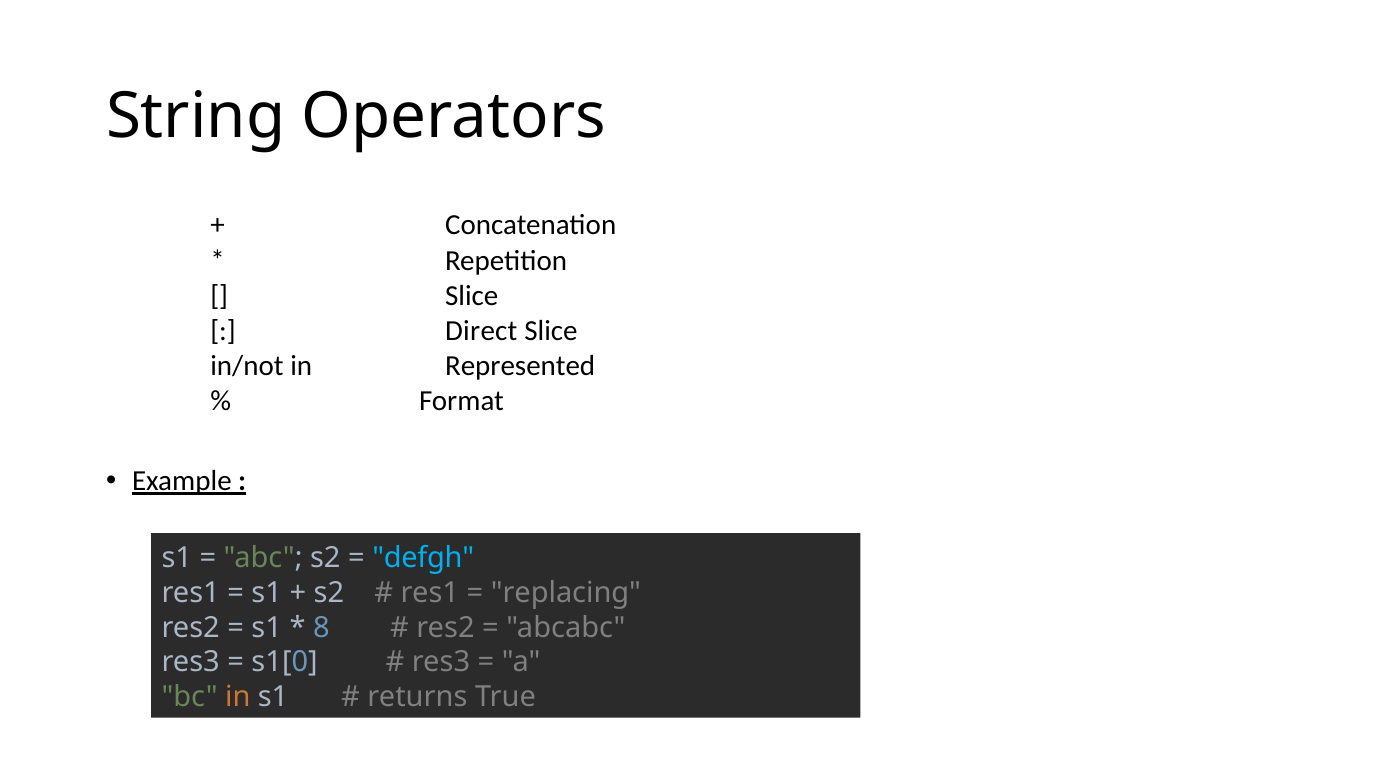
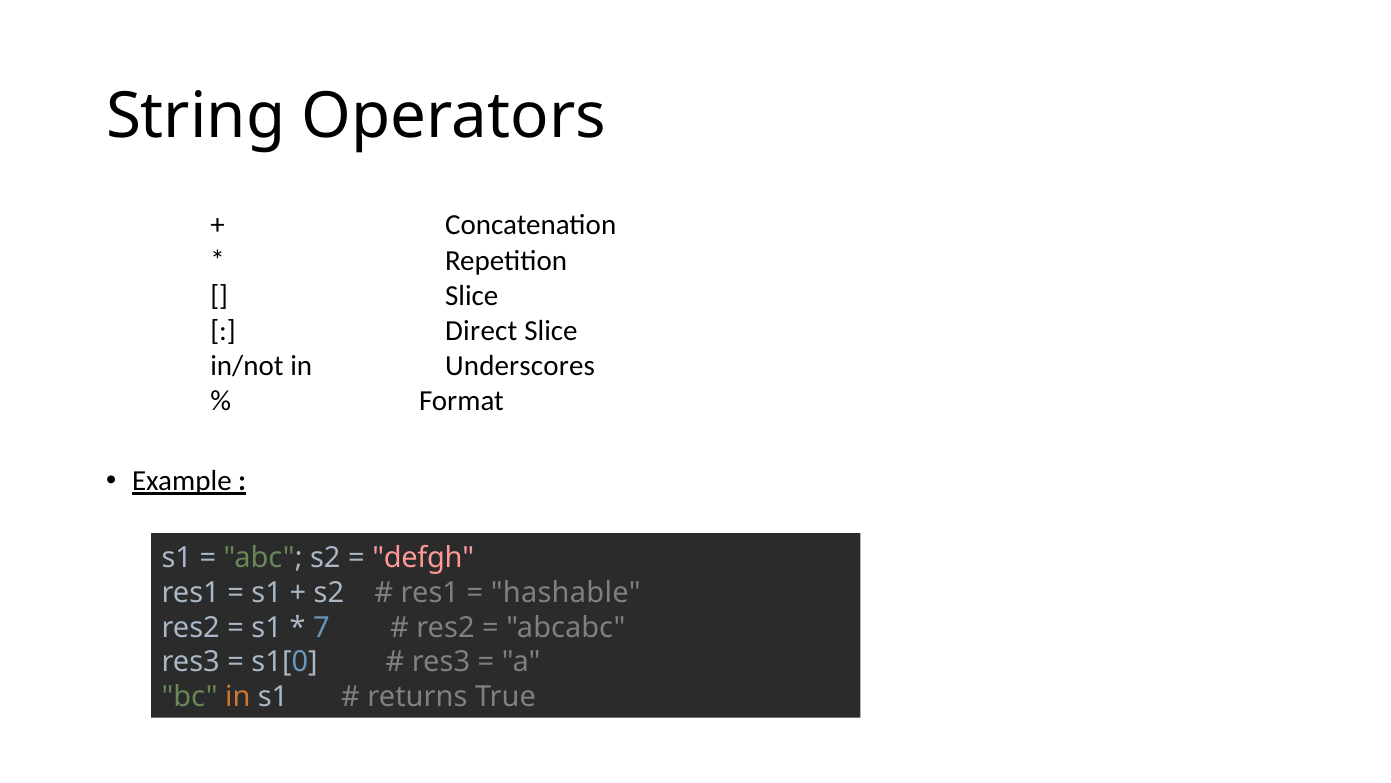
Represented: Represented -> Underscores
defgh colour: light blue -> pink
replacing: replacing -> hashable
8: 8 -> 7
